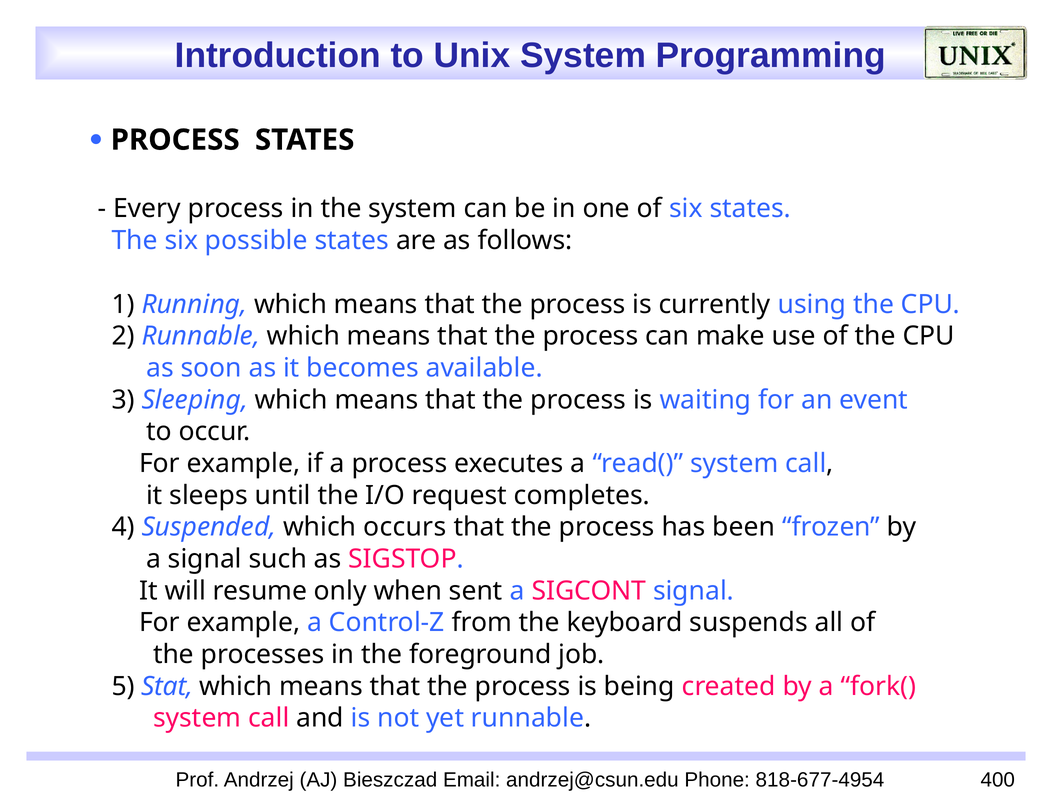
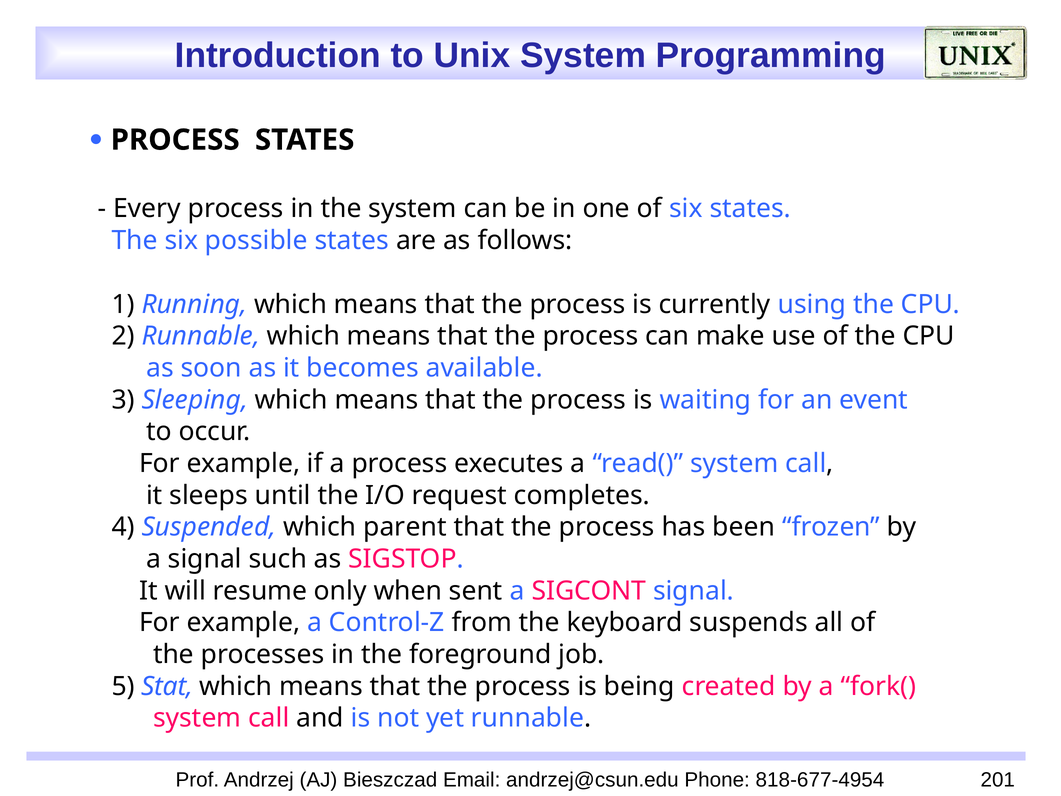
occurs: occurs -> parent
400: 400 -> 201
